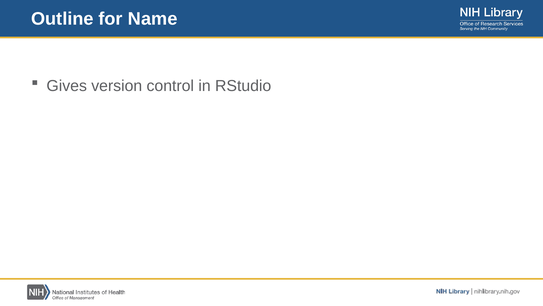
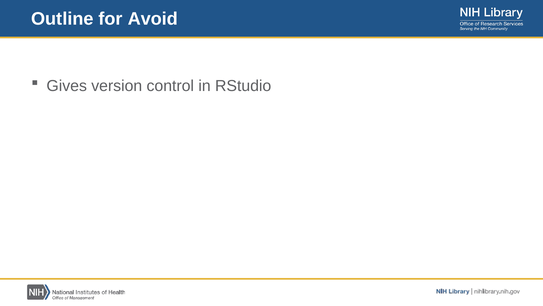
Name: Name -> Avoid
